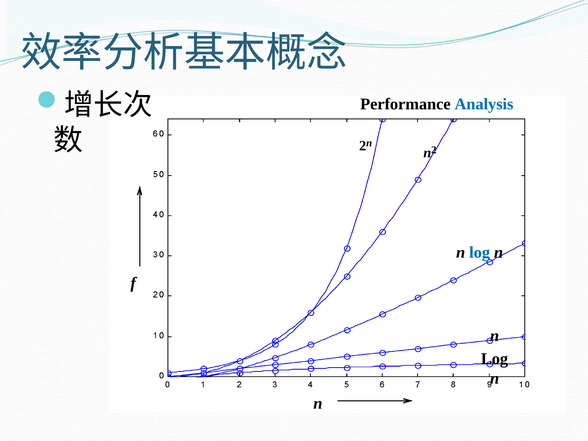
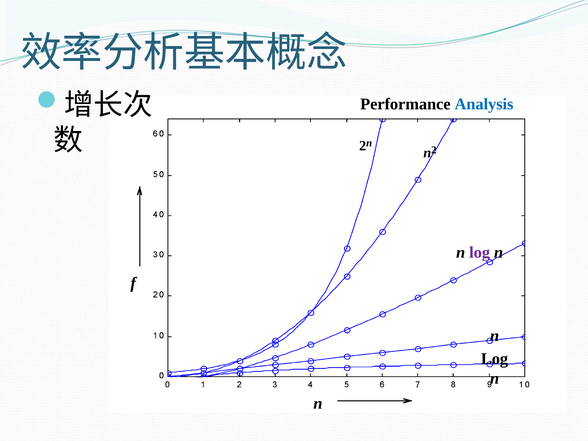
log at (480, 252) colour: blue -> purple
